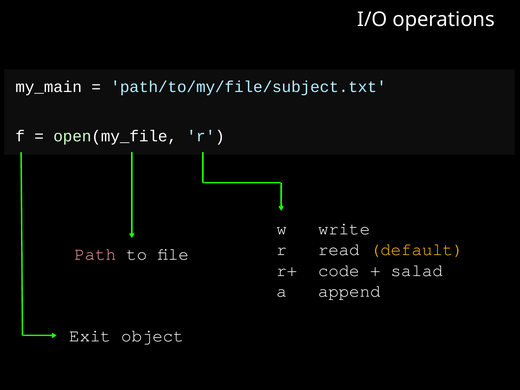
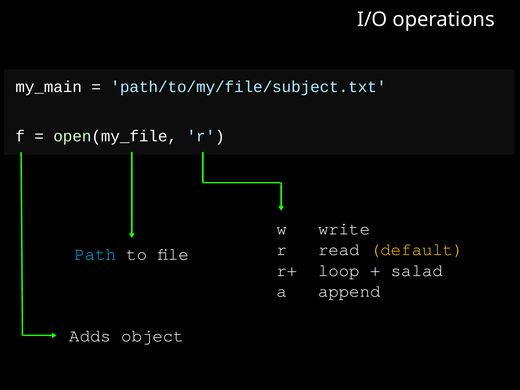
Path colour: pink -> light blue
code: code -> loop
Exit: Exit -> Adds
